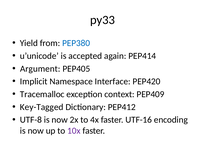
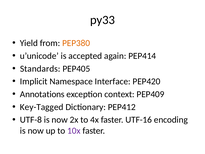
PEP380 colour: blue -> orange
Argument: Argument -> Standards
Tracemalloc: Tracemalloc -> Annotations
